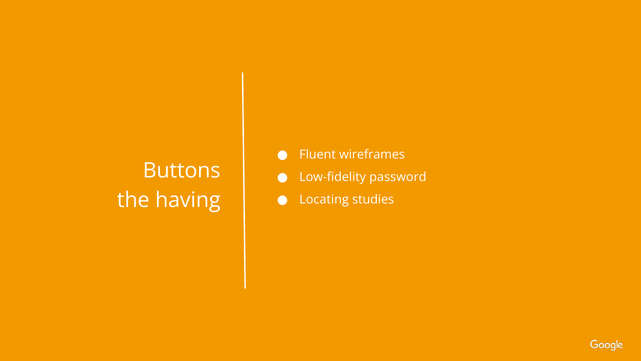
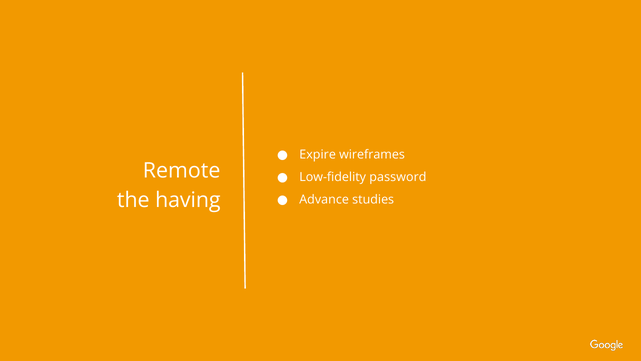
Fluent: Fluent -> Expire
Buttons: Buttons -> Remote
Locating: Locating -> Advance
